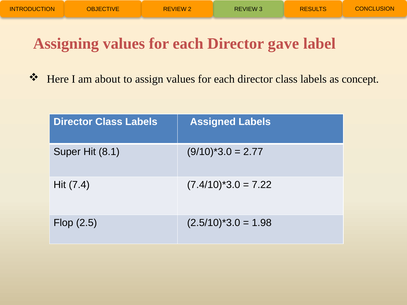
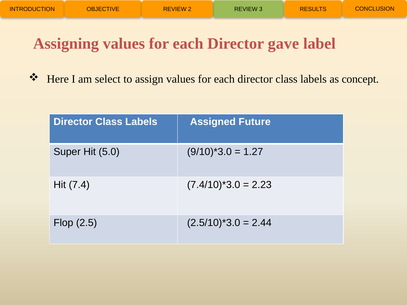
about: about -> select
Assigned Labels: Labels -> Future
8.1: 8.1 -> 5.0
2.77: 2.77 -> 1.27
7.22: 7.22 -> 2.23
1.98: 1.98 -> 2.44
